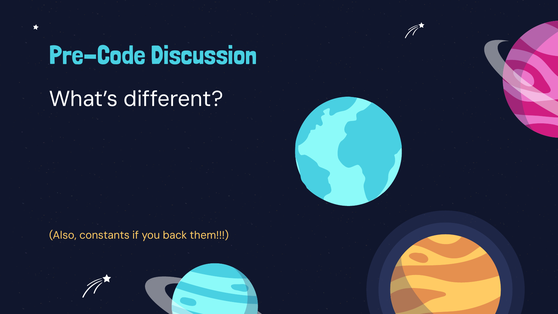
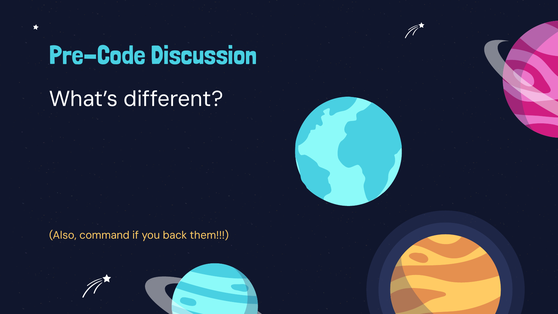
constants: constants -> command
